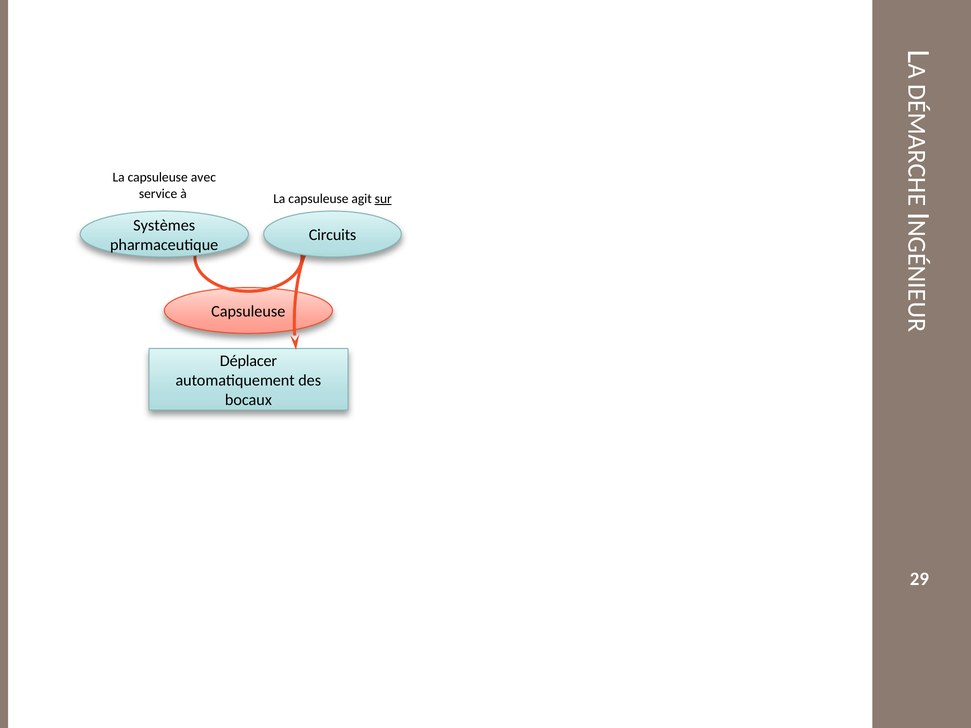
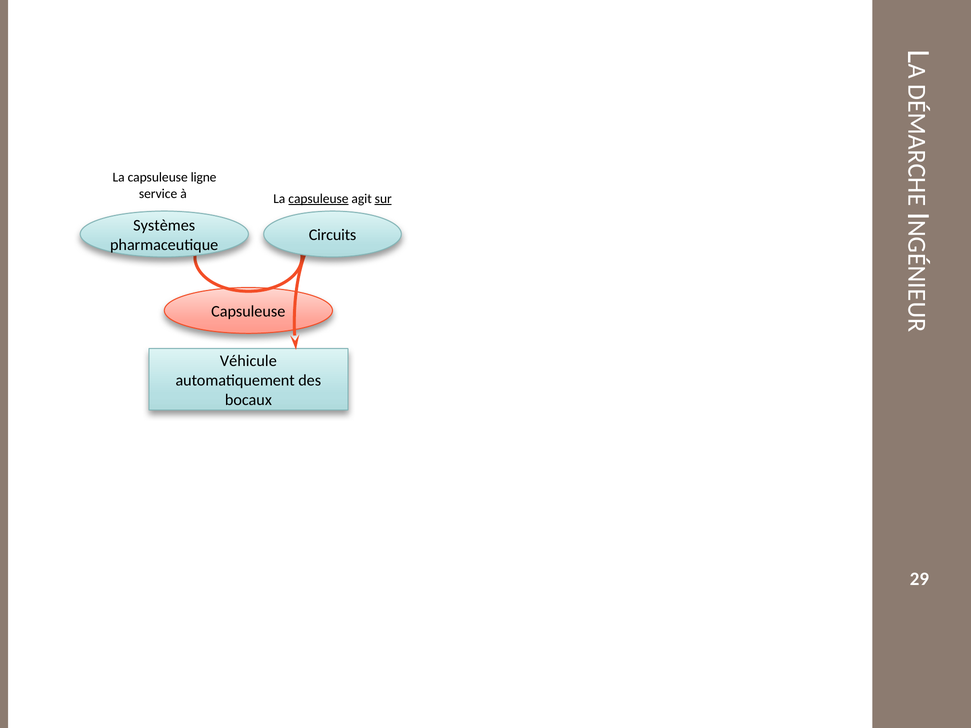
avec: avec -> ligne
capsuleuse at (318, 199) underline: none -> present
Déplacer: Déplacer -> Véhicule
